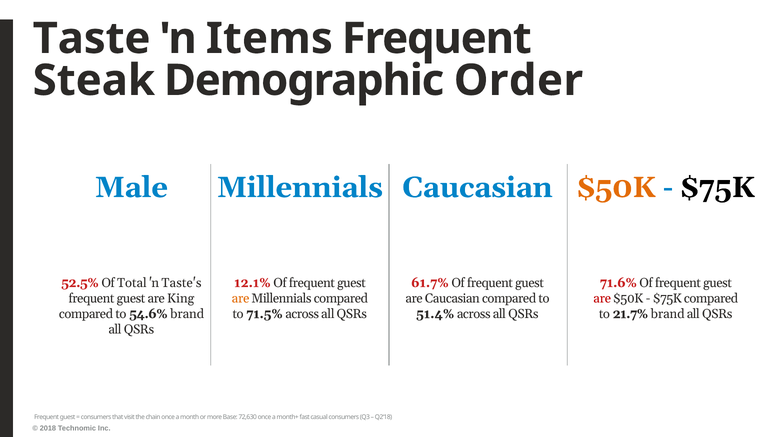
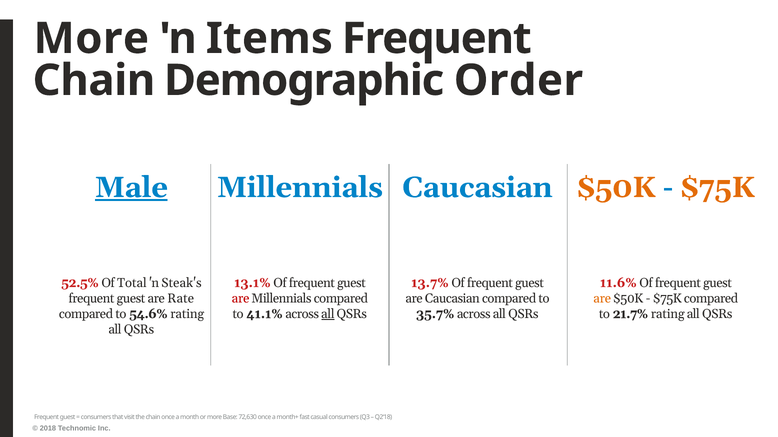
Taste at (92, 39): Taste -> More
Steak at (94, 81): Steak -> Chain
Male underline: none -> present
$75K at (718, 188) colour: black -> orange
Taste's: Taste's -> Steak's
12.1%: 12.1% -> 13.1%
61.7%: 61.7% -> 13.7%
71.6%: 71.6% -> 11.6%
King: King -> Rate
are at (241, 299) colour: orange -> red
are at (602, 299) colour: red -> orange
51.4%: 51.4% -> 35.7%
54.6% brand: brand -> rating
71.5%: 71.5% -> 41.1%
all at (328, 314) underline: none -> present
21.7% brand: brand -> rating
